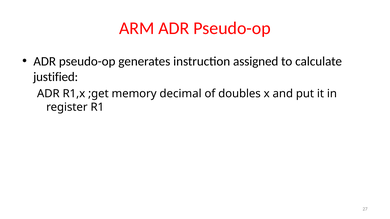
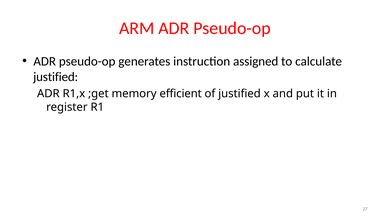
decimal: decimal -> efficient
of doubles: doubles -> justified
